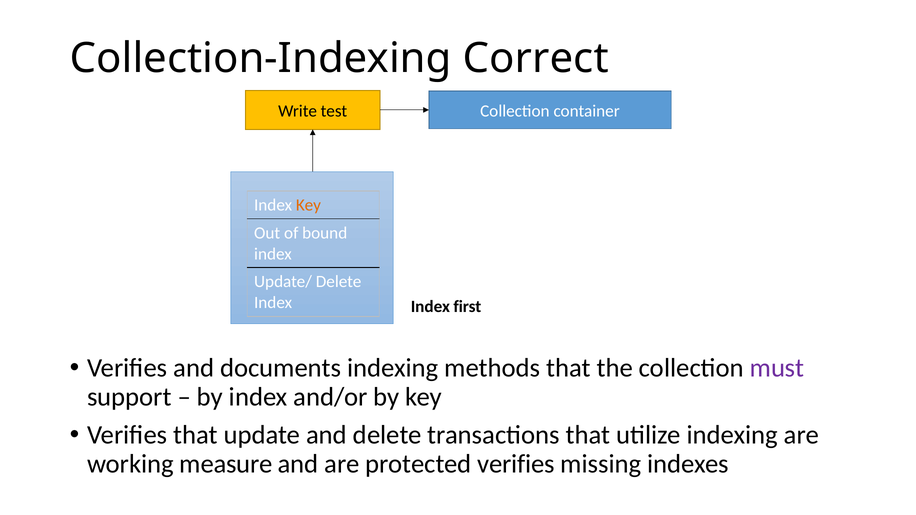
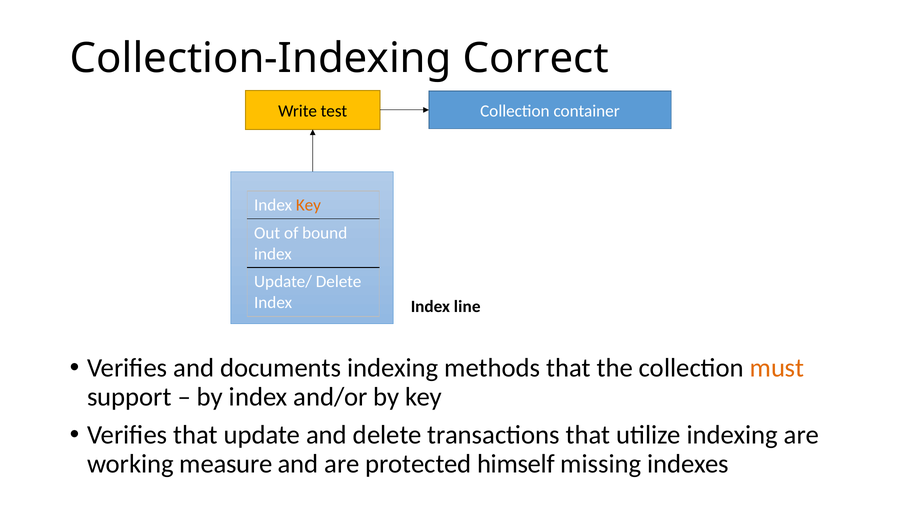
first: first -> line
must colour: purple -> orange
protected verifies: verifies -> himself
